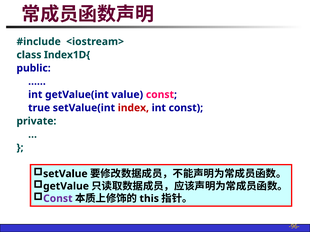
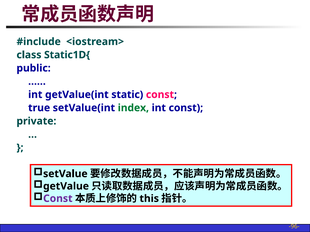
Index1D{: Index1D{ -> Static1D{
value: value -> static
index colour: red -> green
